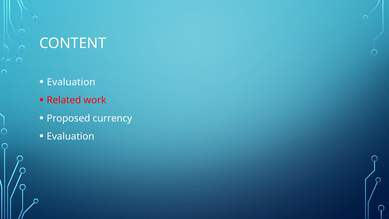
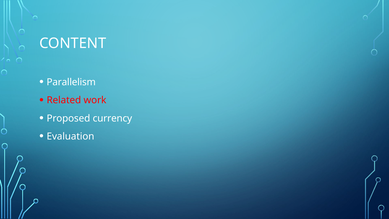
Evaluation at (71, 82): Evaluation -> Parallelism
